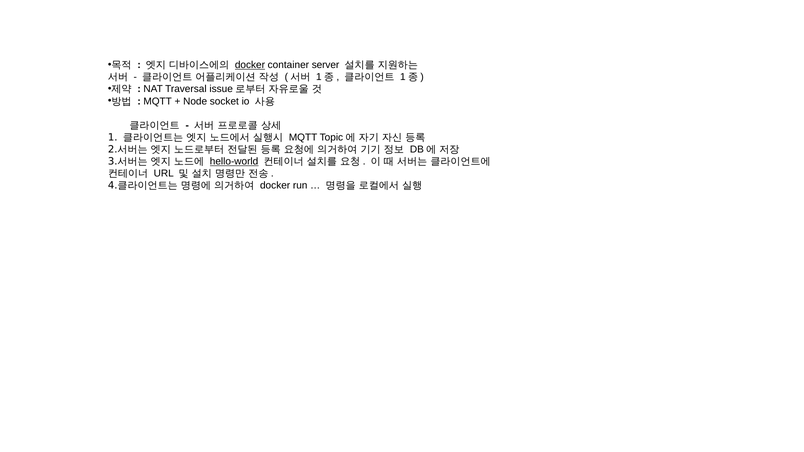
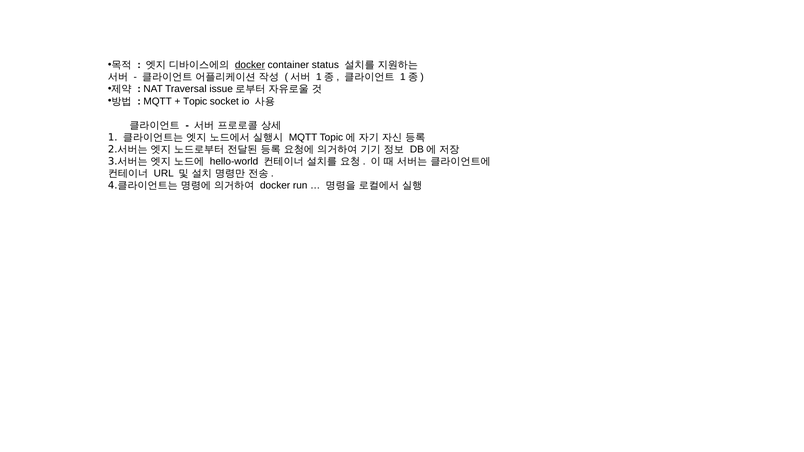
server: server -> status
Node at (195, 101): Node -> Topic
hello-world underline: present -> none
